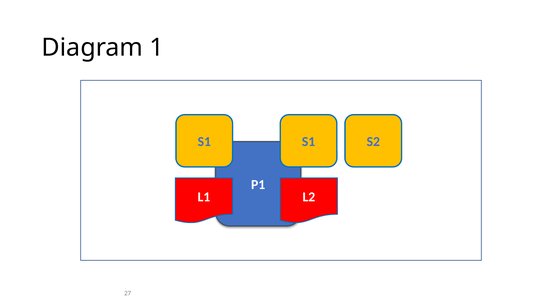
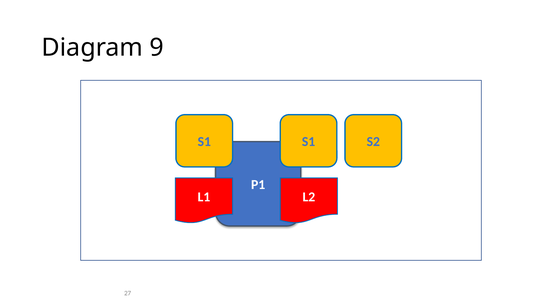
1: 1 -> 9
